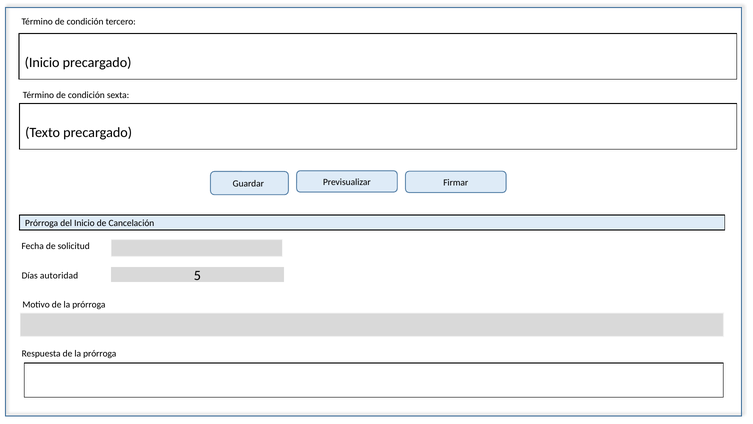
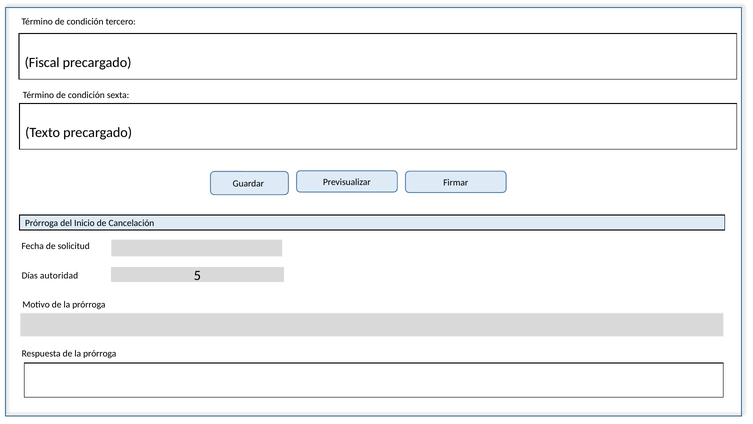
Inicio at (42, 62): Inicio -> Fiscal
